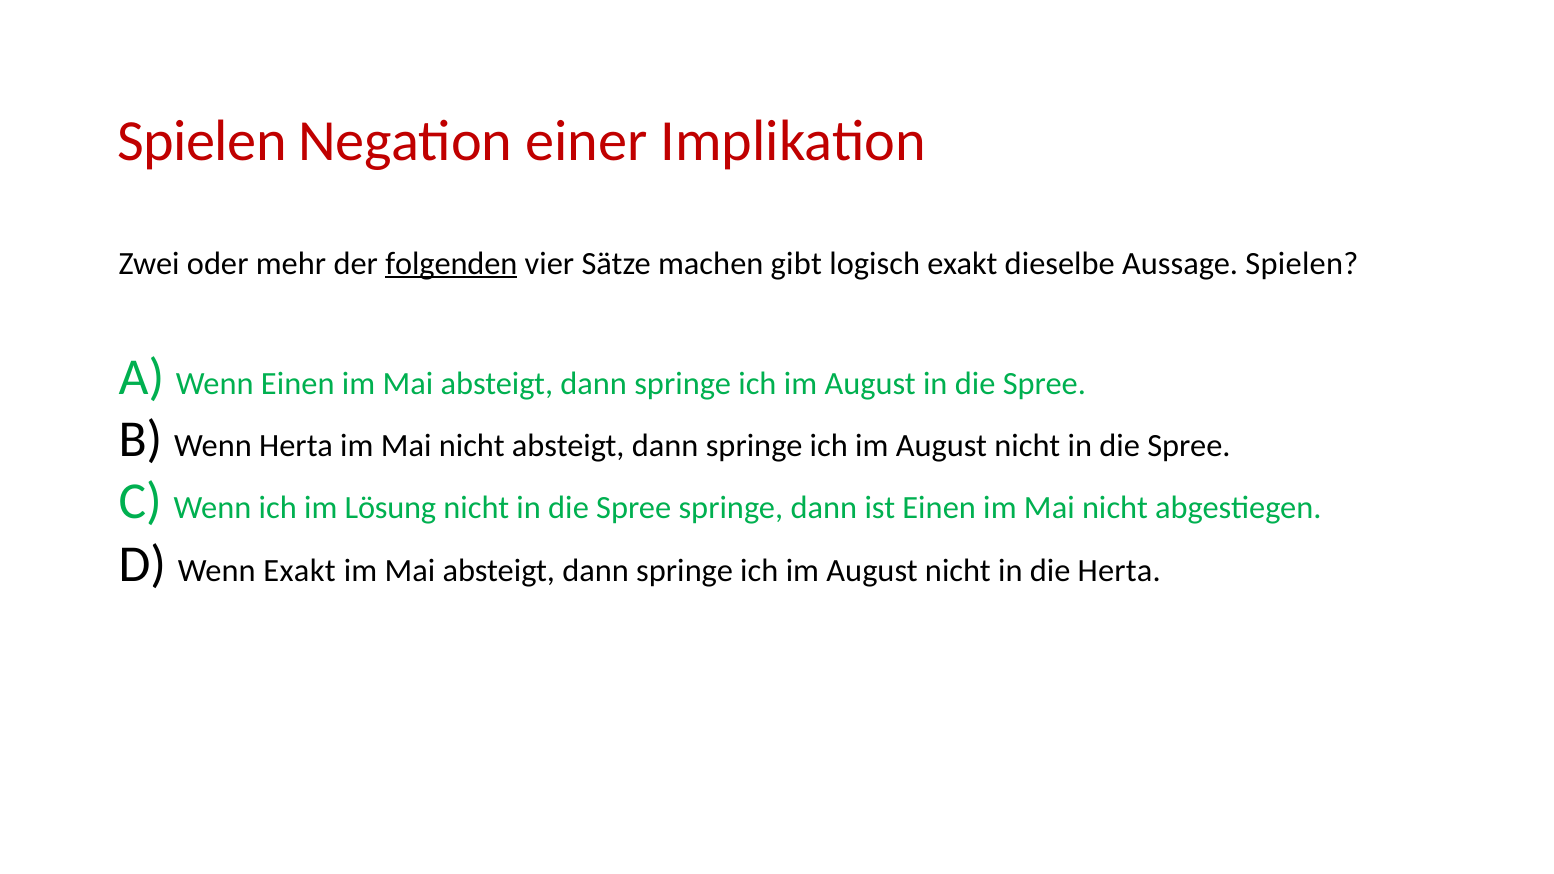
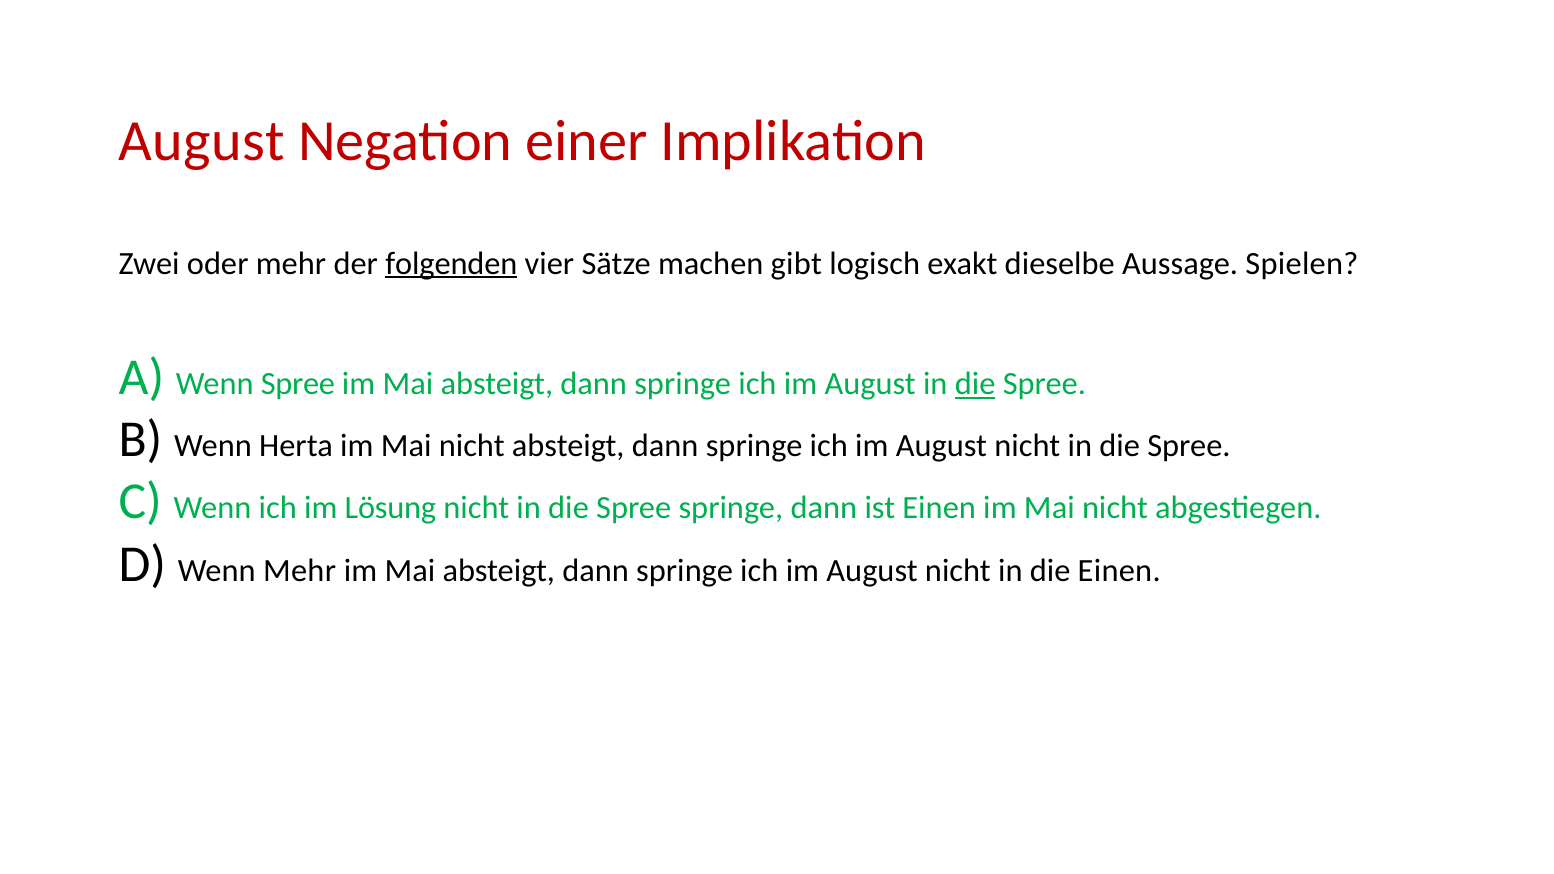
Spielen at (202, 141): Spielen -> August
Wenn Einen: Einen -> Spree
die at (975, 384) underline: none -> present
Wenn Exakt: Exakt -> Mehr
die Herta: Herta -> Einen
